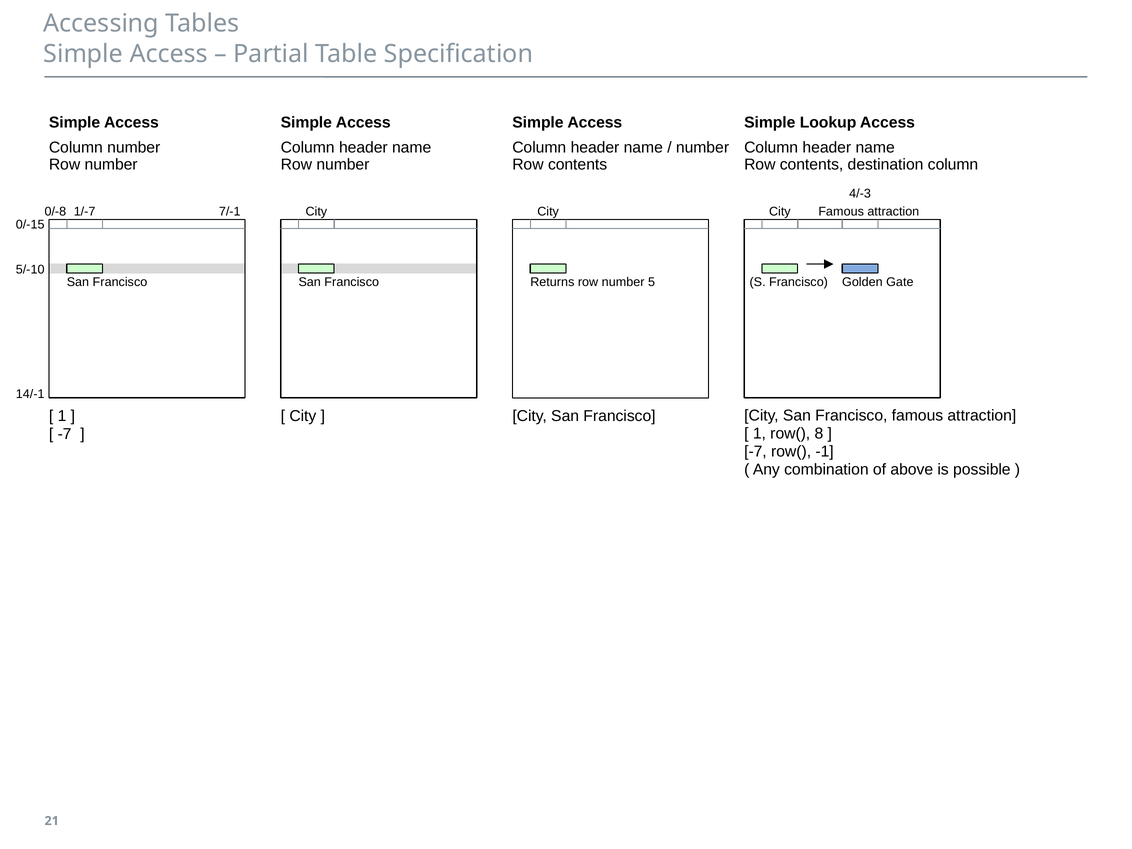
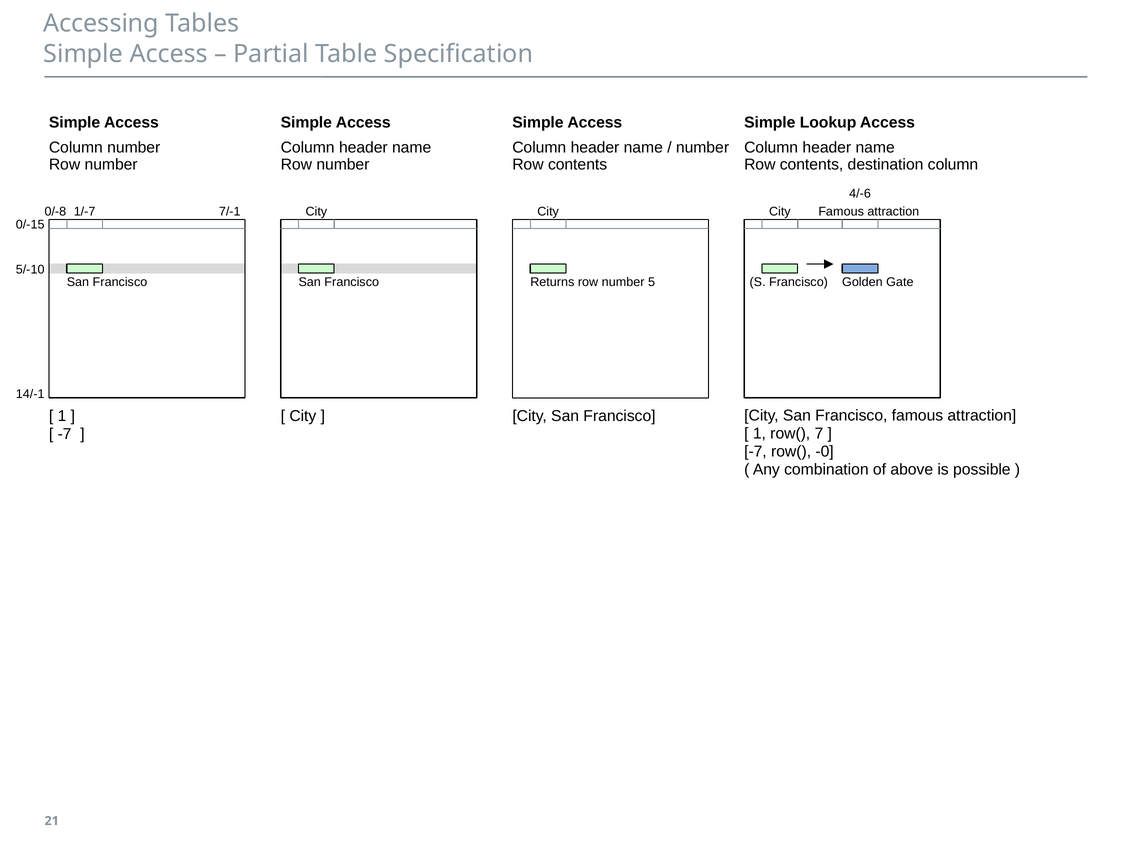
4/-3: 4/-3 -> 4/-6
8: 8 -> 7
-1: -1 -> -0
